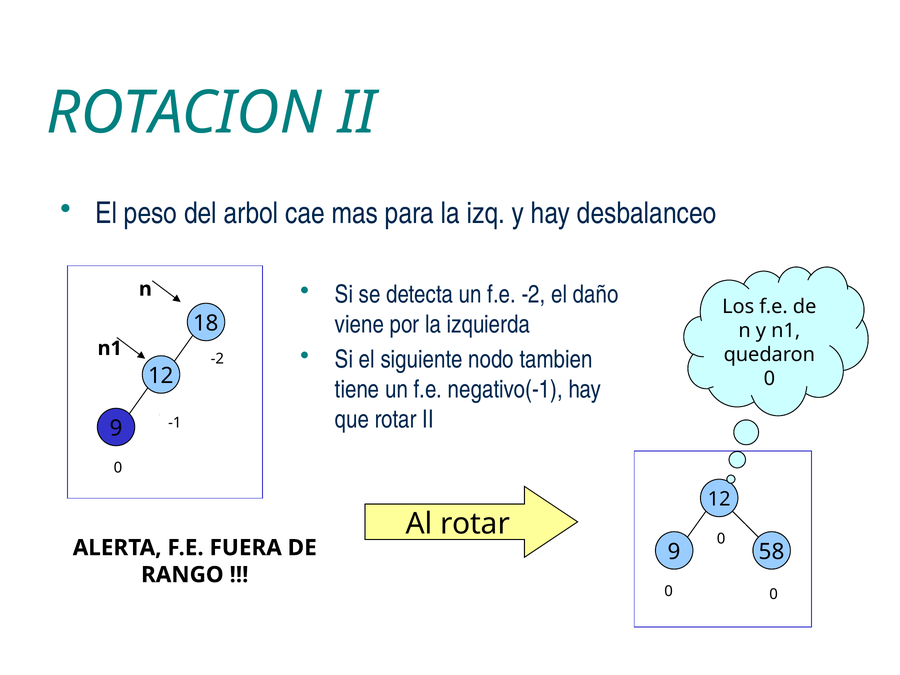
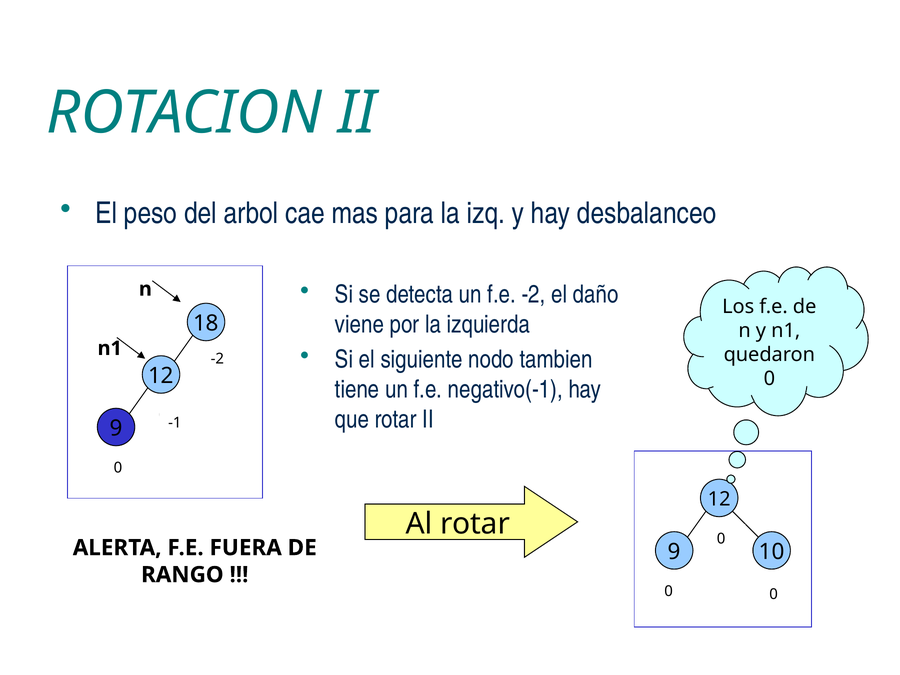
58: 58 -> 10
